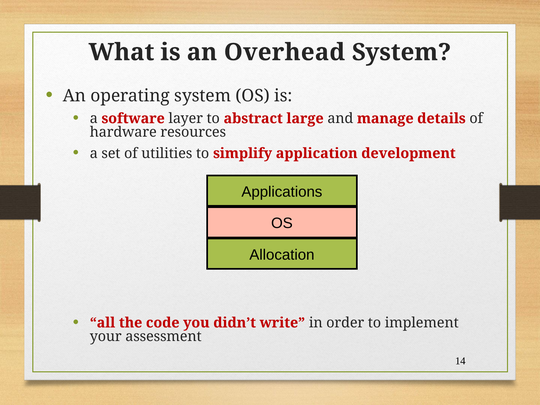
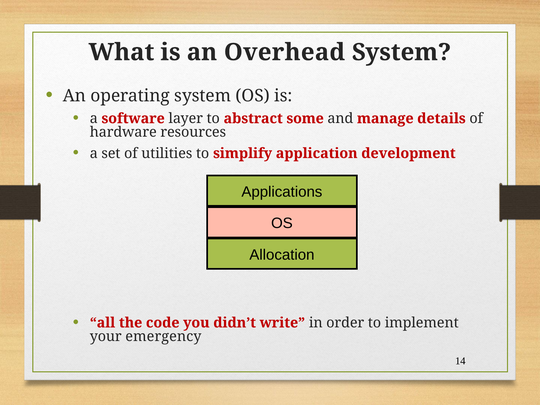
large: large -> some
assessment: assessment -> emergency
